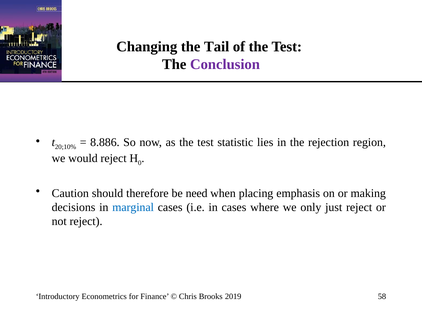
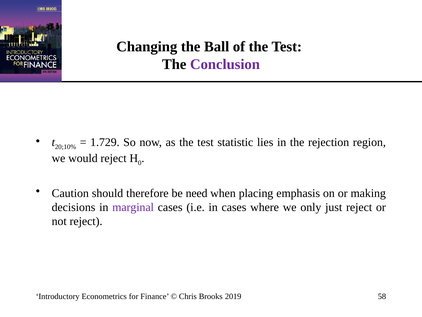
Tail: Tail -> Ball
8.886: 8.886 -> 1.729
marginal colour: blue -> purple
